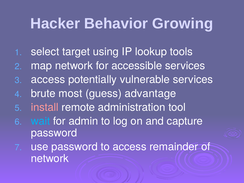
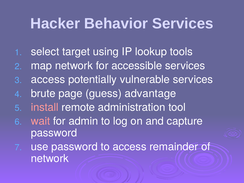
Behavior Growing: Growing -> Services
most: most -> page
wait colour: light blue -> pink
